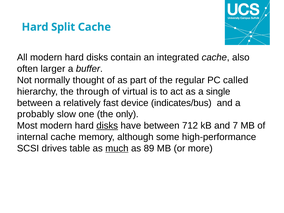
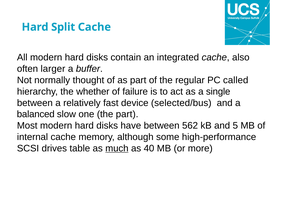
through: through -> whether
virtual: virtual -> failure
indicates/bus: indicates/bus -> selected/bus
probably: probably -> balanced
the only: only -> part
disks at (107, 126) underline: present -> none
712: 712 -> 562
7: 7 -> 5
89: 89 -> 40
